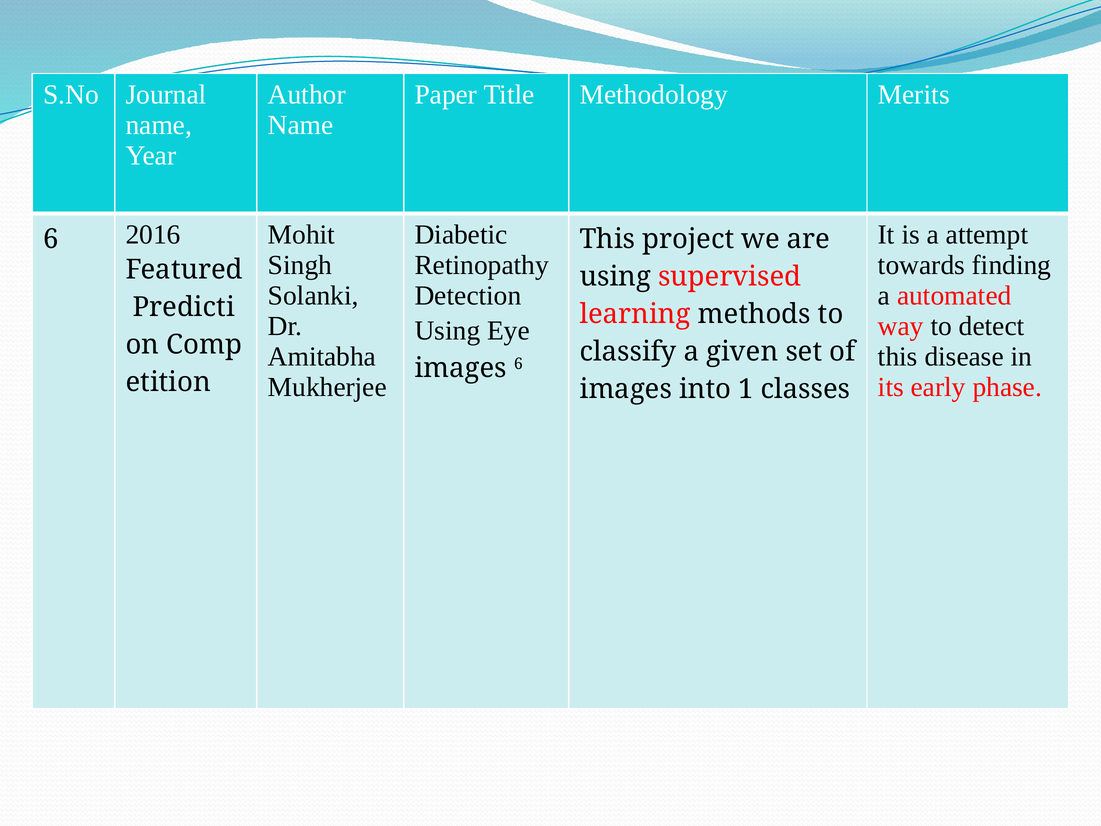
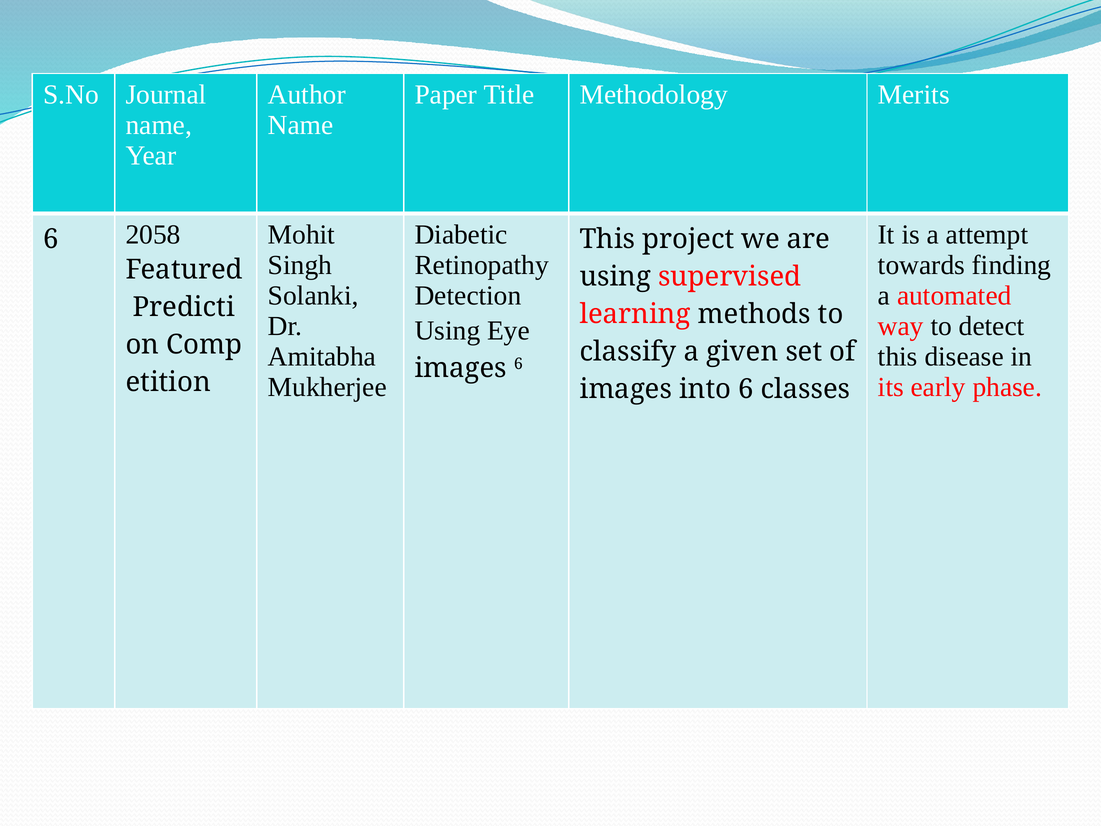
2016: 2016 -> 2058
into 1: 1 -> 6
